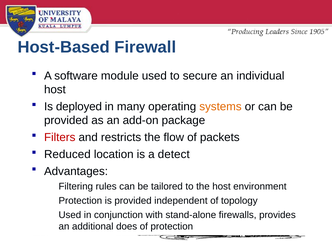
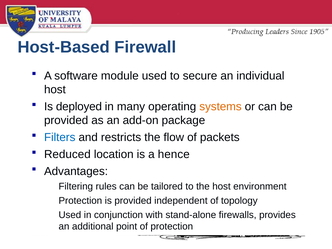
Filters colour: red -> blue
detect: detect -> hence
does: does -> point
